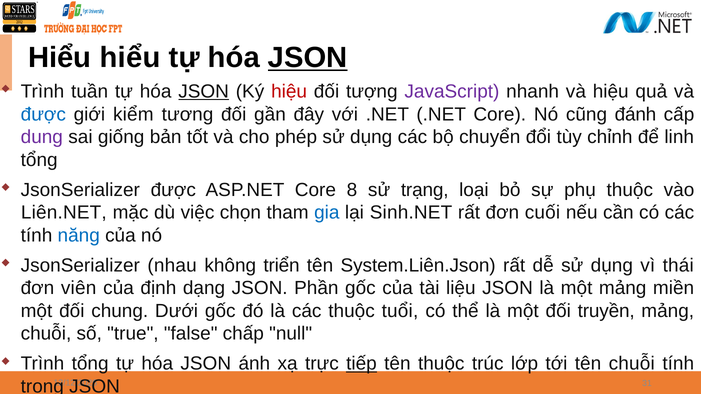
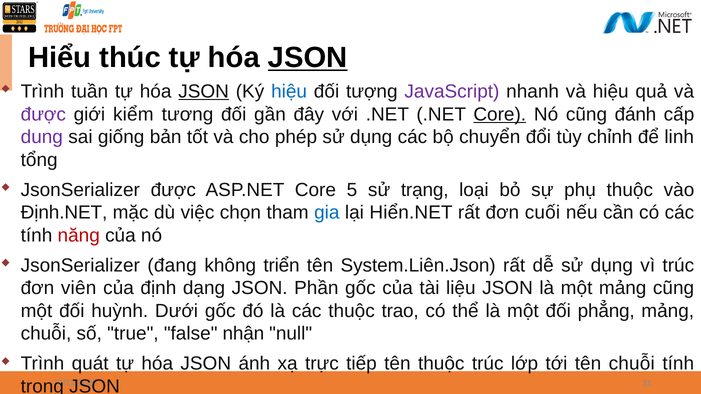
Hiểu hiểu: hiểu -> thúc
hiệu at (289, 92) colour: red -> blue
được at (43, 114) colour: blue -> purple
Core at (500, 114) underline: none -> present
8: 8 -> 5
Liên.NET: Liên.NET -> Định.NET
Sinh.NET: Sinh.NET -> Hiển.NET
năng colour: blue -> red
nhau: nhau -> đang
vì thái: thái -> trúc
mảng miền: miền -> cũng
chung: chung -> huỳnh
tuổi: tuổi -> trao
truyền: truyền -> phẳng
chấp: chấp -> nhận
Trình tổng: tổng -> quát
tiếp underline: present -> none
